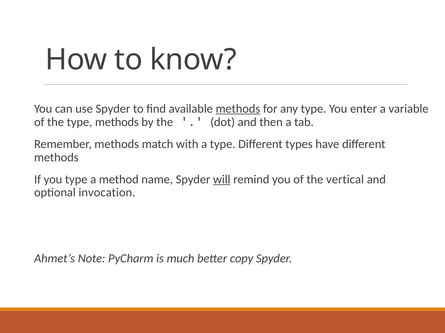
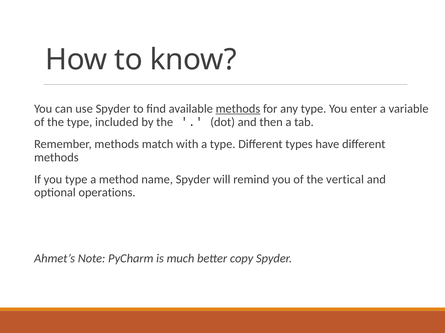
type methods: methods -> included
will underline: present -> none
invocation: invocation -> operations
